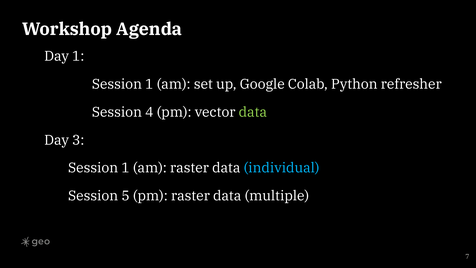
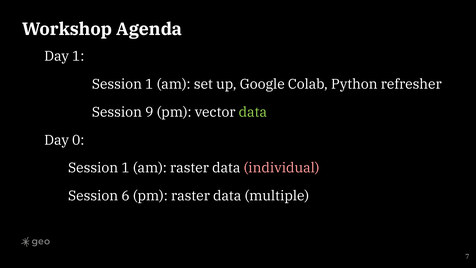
4: 4 -> 9
3: 3 -> 0
individual colour: light blue -> pink
5: 5 -> 6
